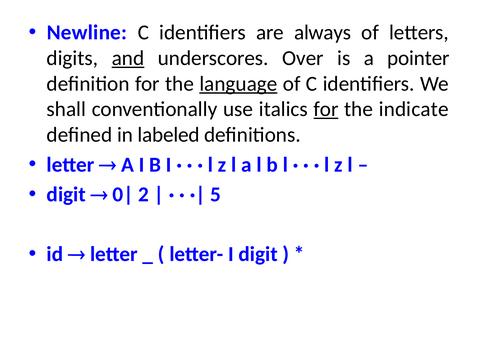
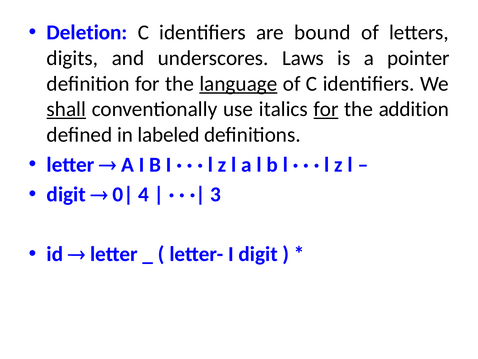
Newline: Newline -> Deletion
always: always -> bound
and underline: present -> none
Over: Over -> Laws
shall underline: none -> present
indicate: indicate -> addition
2: 2 -> 4
5: 5 -> 3
